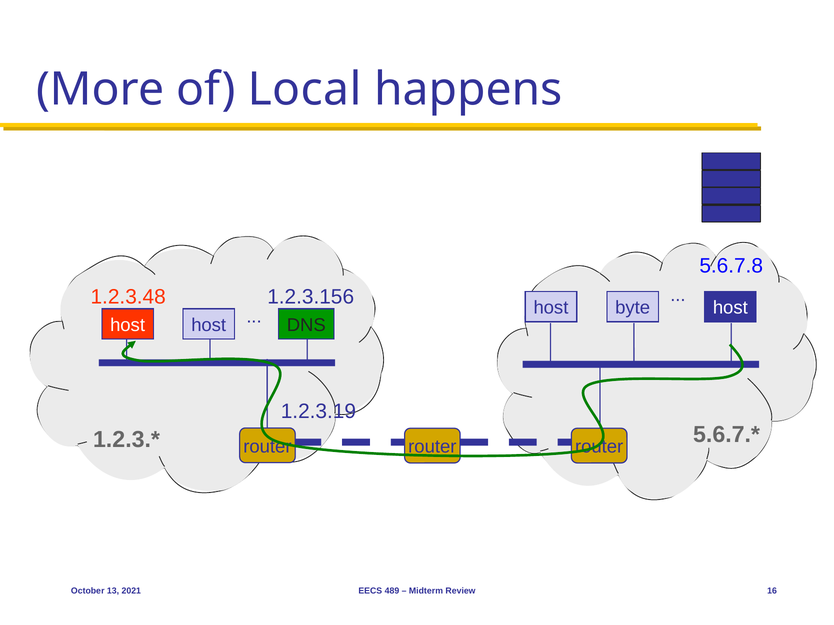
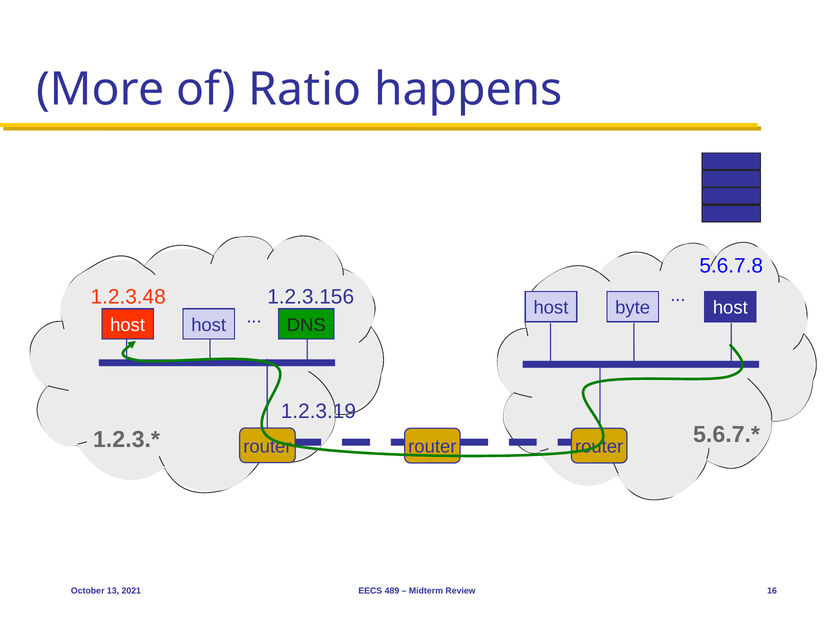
Local: Local -> Ratio
